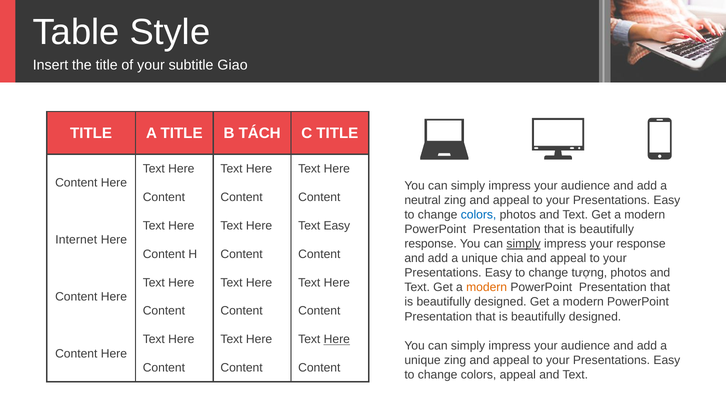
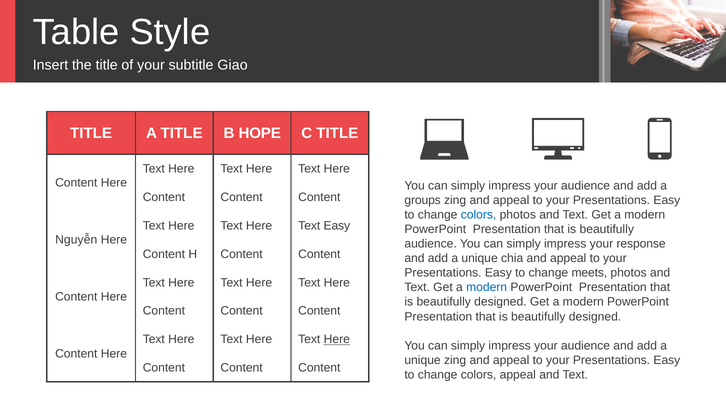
TÁCH: TÁCH -> HOPE
neutral: neutral -> groups
Internet: Internet -> Nguyễn
response at (431, 243): response -> audience
simply at (524, 243) underline: present -> none
tượng: tượng -> meets
modern at (487, 287) colour: orange -> blue
